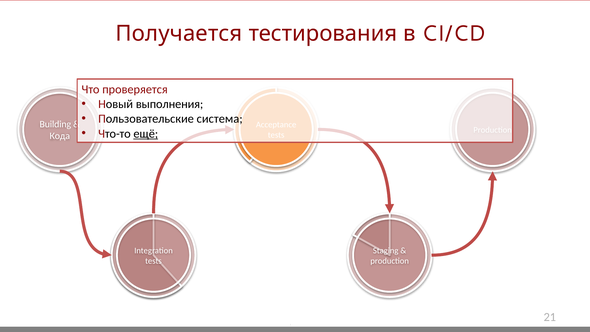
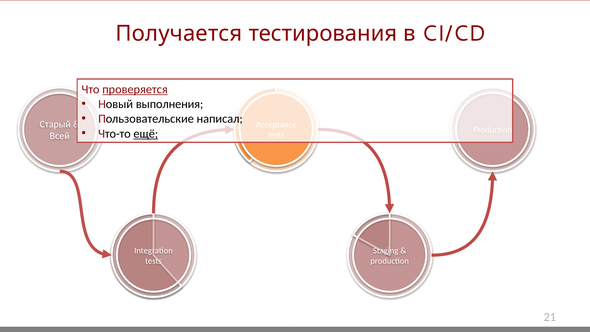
проверяется underline: none -> present
система: система -> написал
Building: Building -> Старый
Кода: Кода -> Всей
